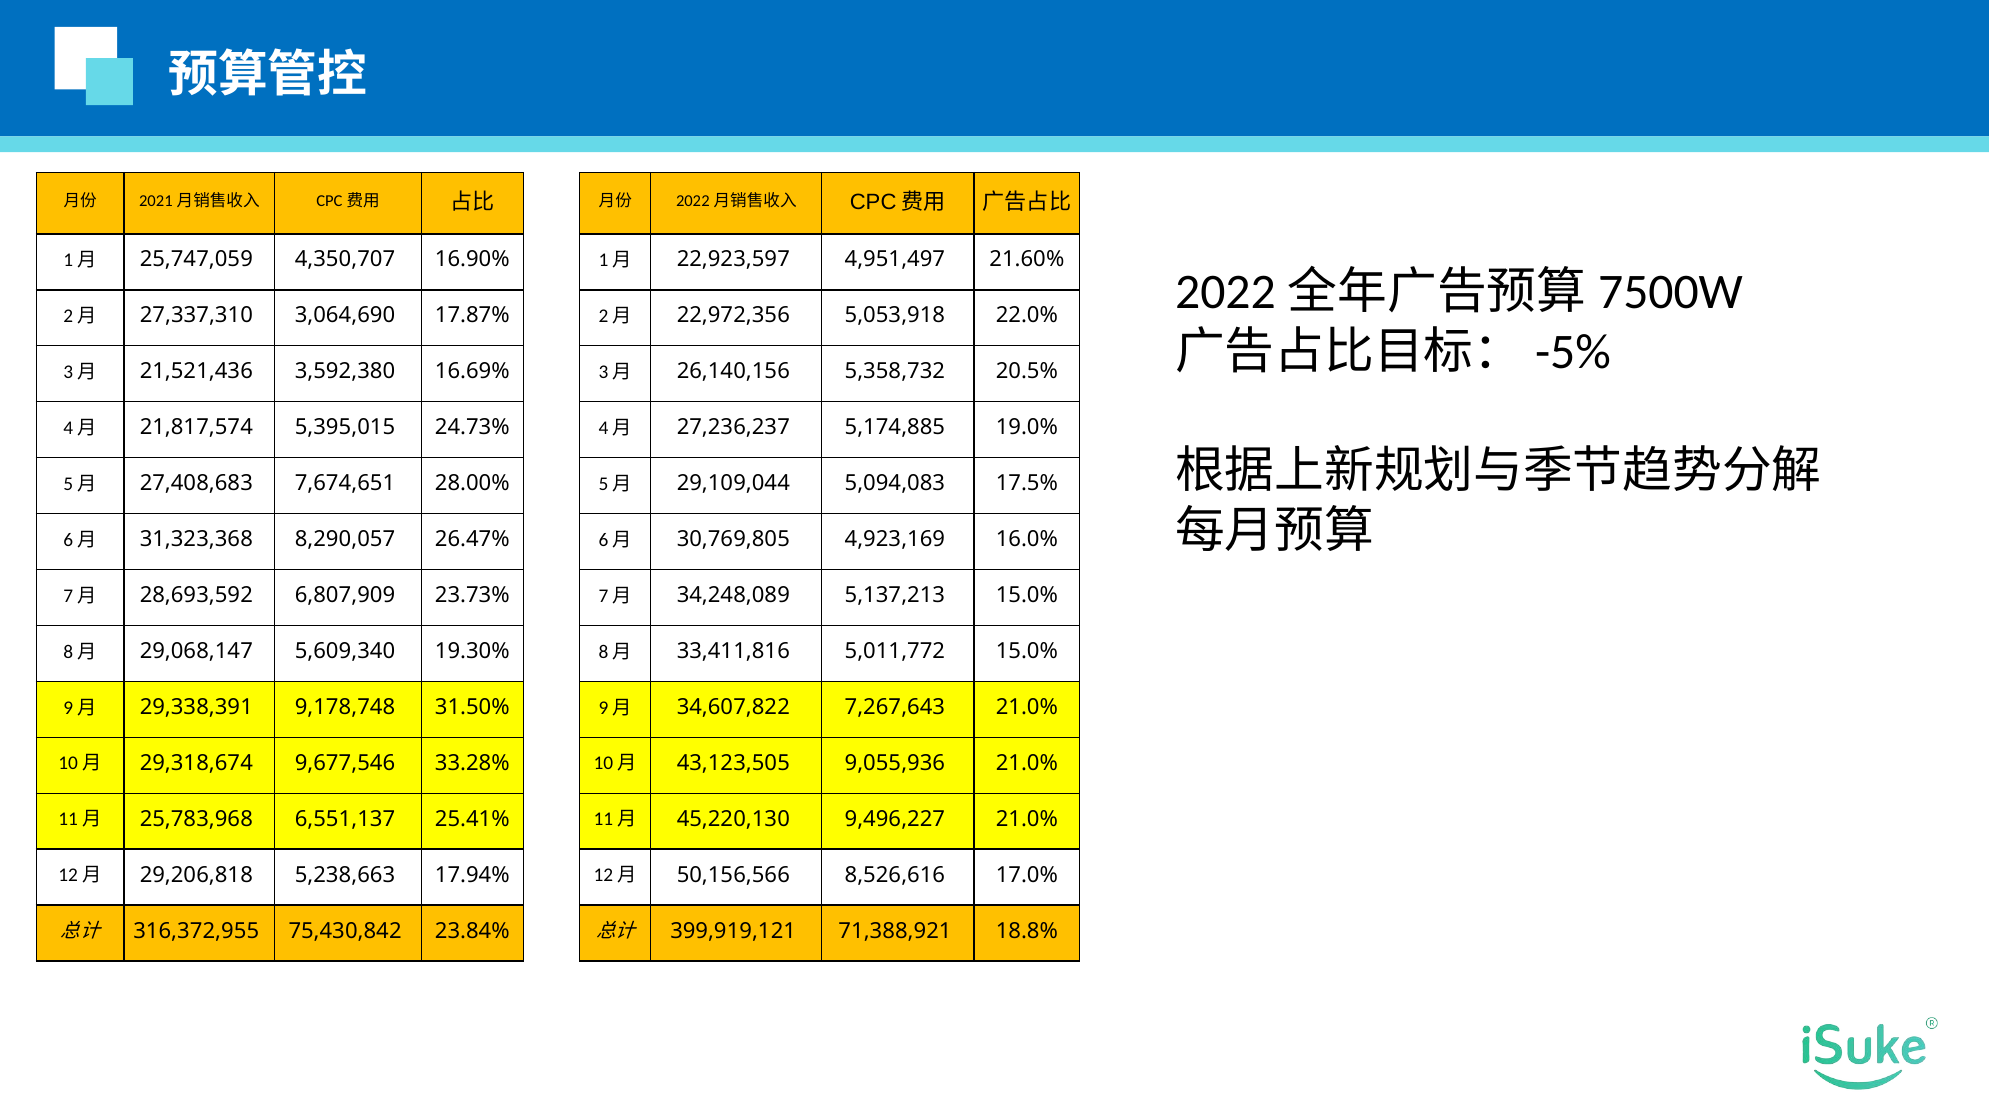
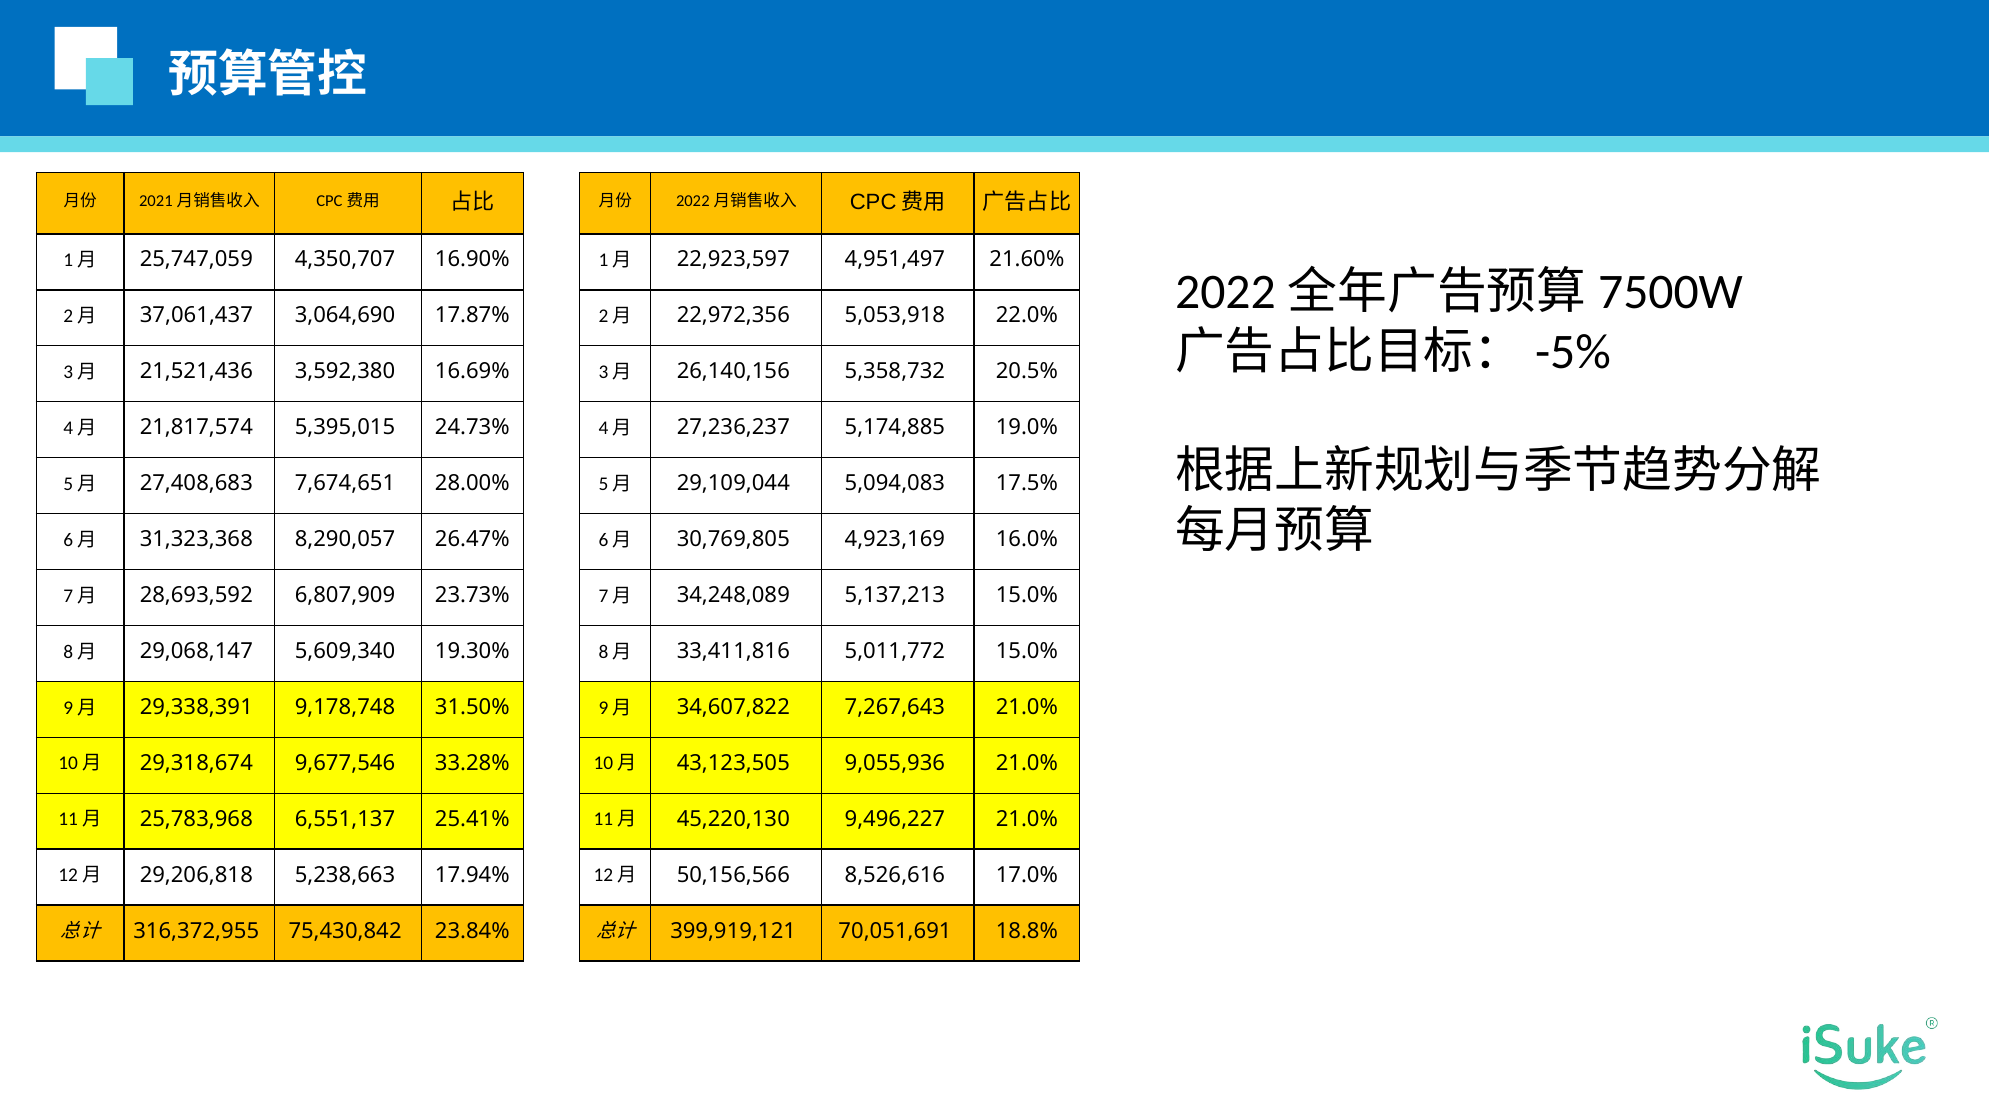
27,337,310: 27,337,310 -> 37,061,437
71,388,921: 71,388,921 -> 70,051,691
